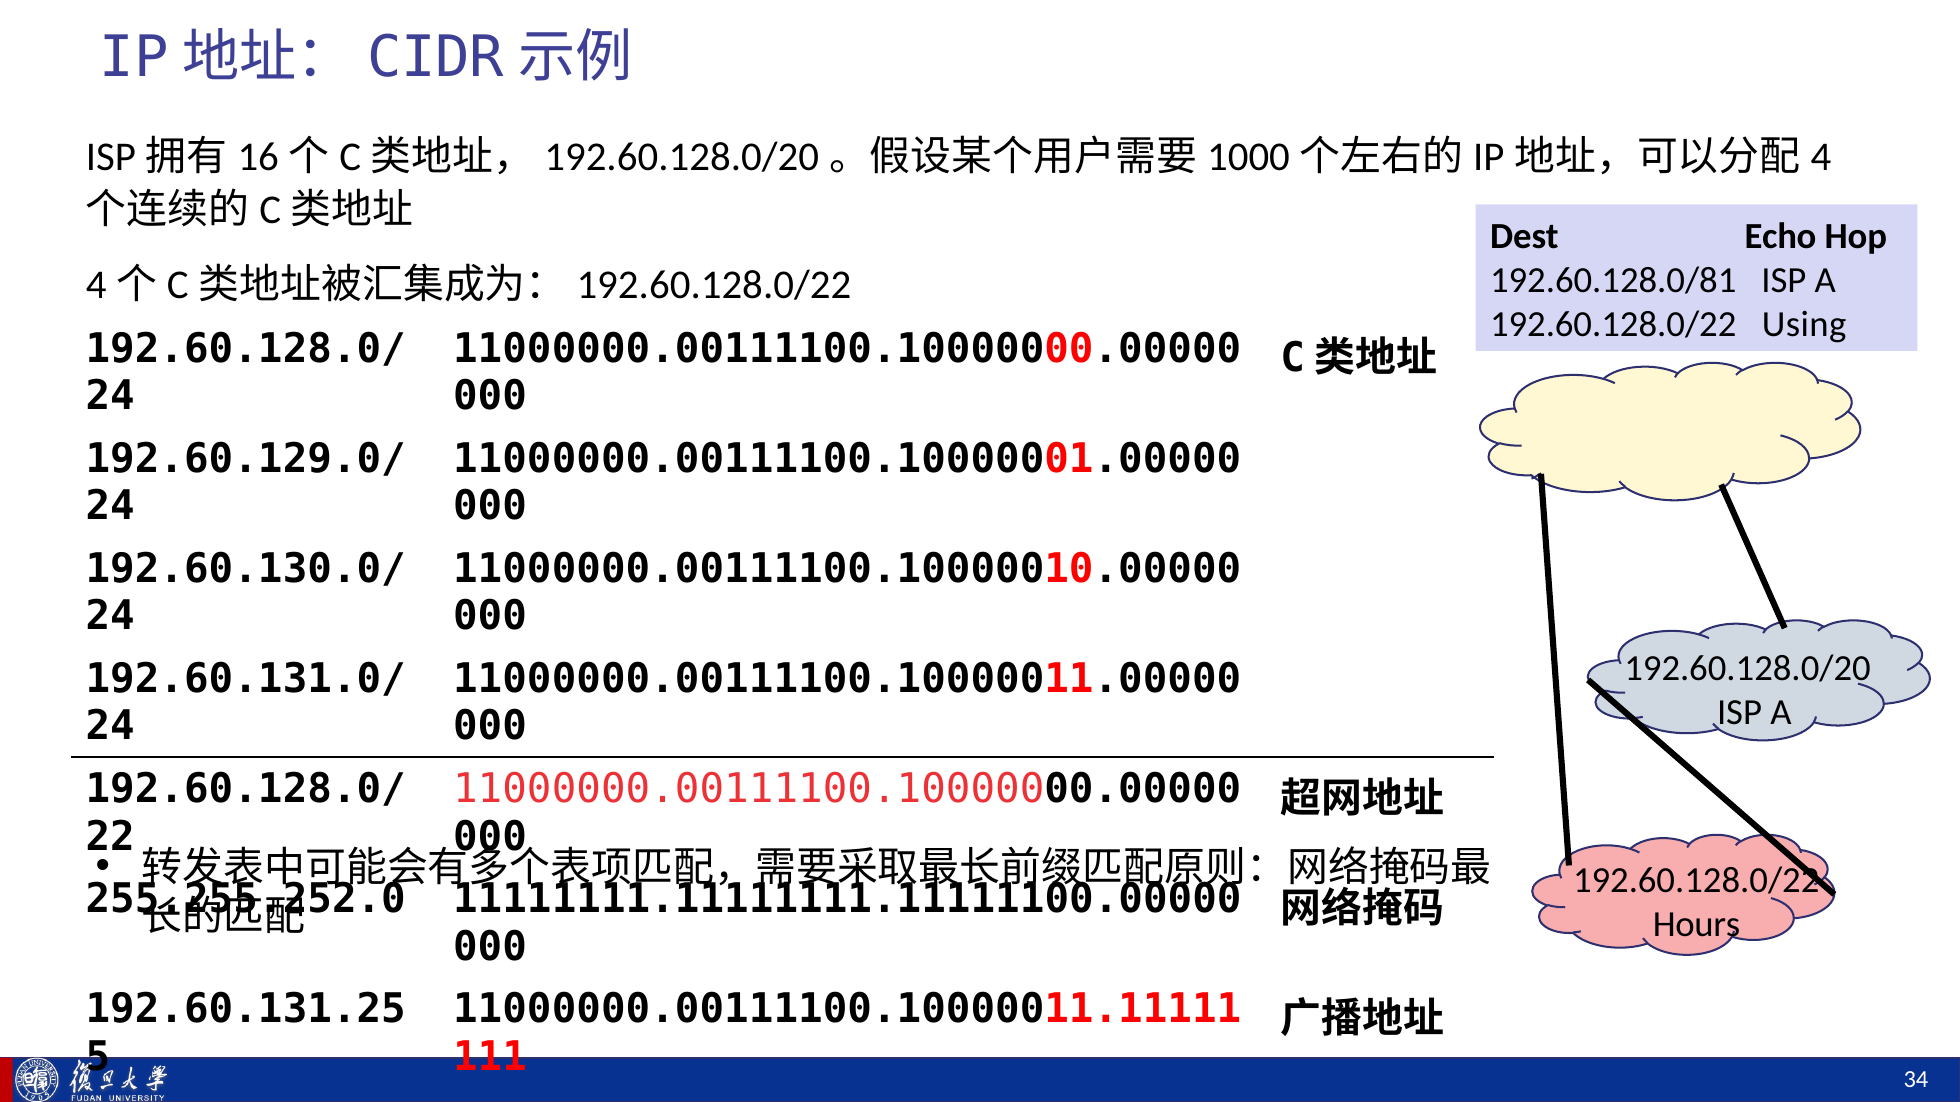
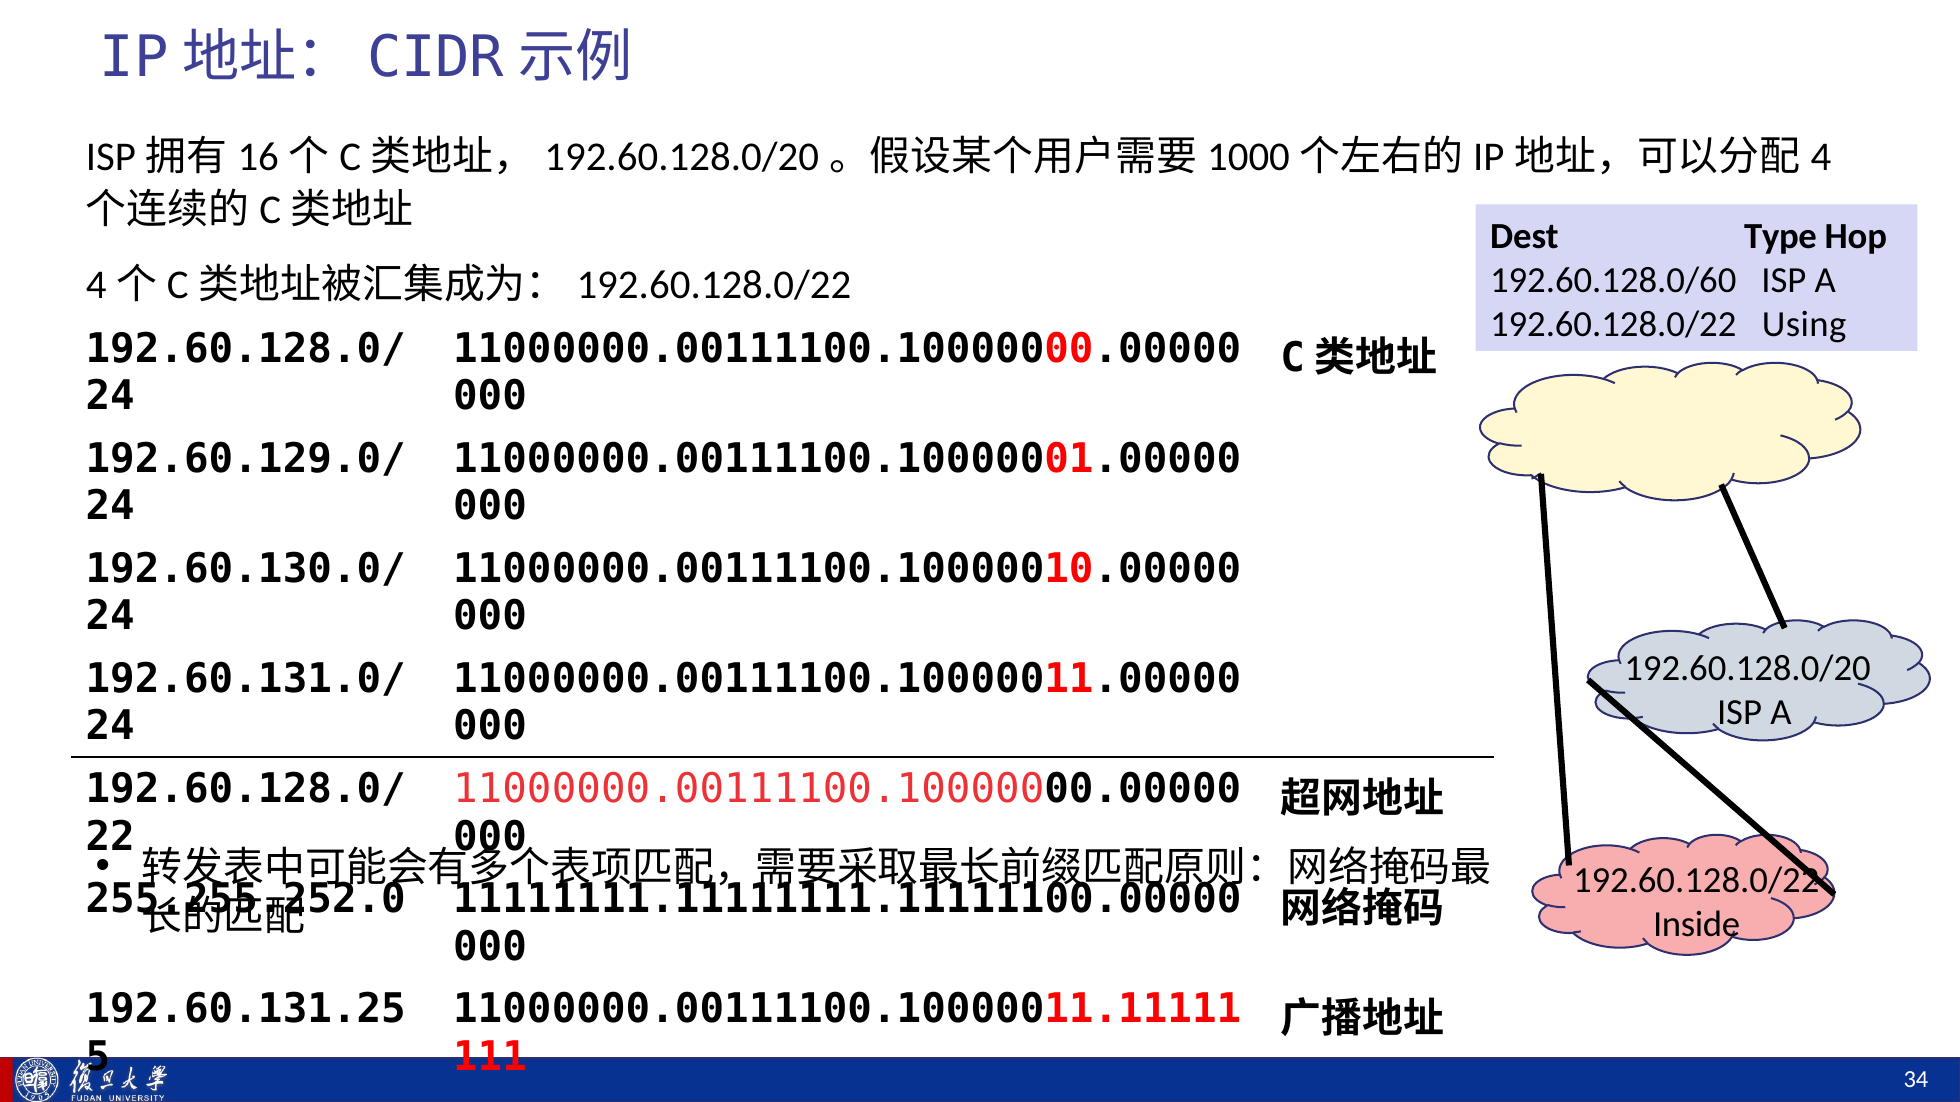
Echo: Echo -> Type
192.60.128.0/81: 192.60.128.0/81 -> 192.60.128.0/60
Hours: Hours -> Inside
